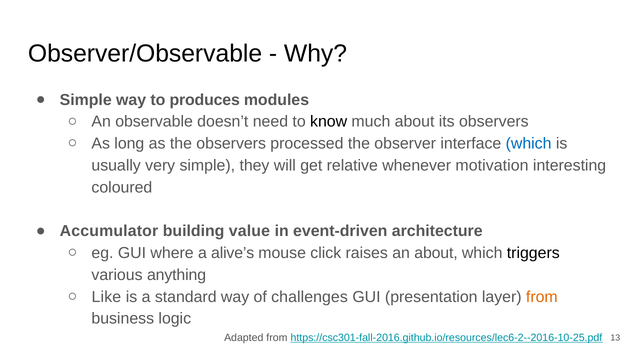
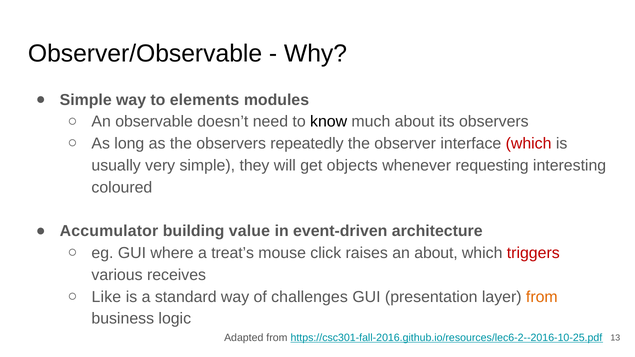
produces: produces -> elements
processed: processed -> repeatedly
which at (529, 144) colour: blue -> red
relative: relative -> objects
motivation: motivation -> requesting
alive’s: alive’s -> treat’s
triggers colour: black -> red
anything: anything -> receives
